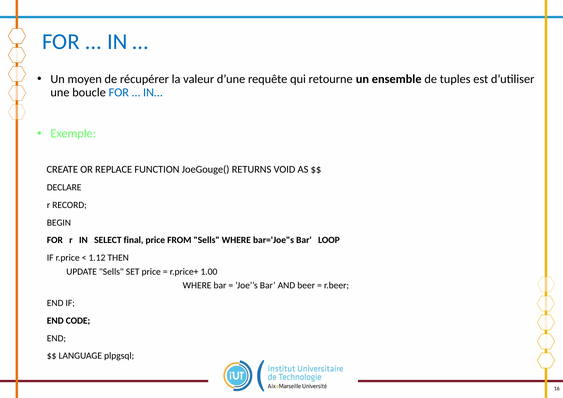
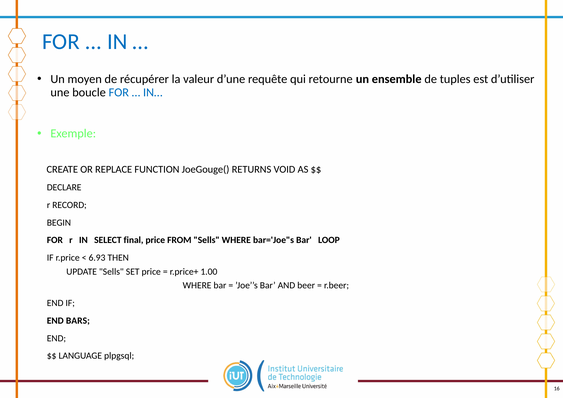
1.12: 1.12 -> 6.93
CODE: CODE -> BARS
